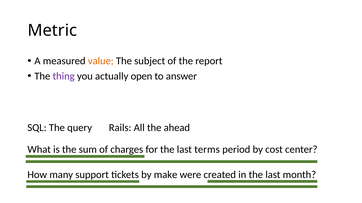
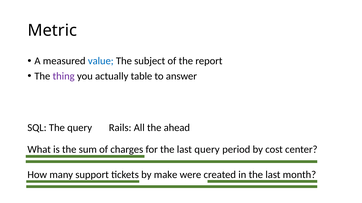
value colour: orange -> blue
open: open -> table
last terms: terms -> query
